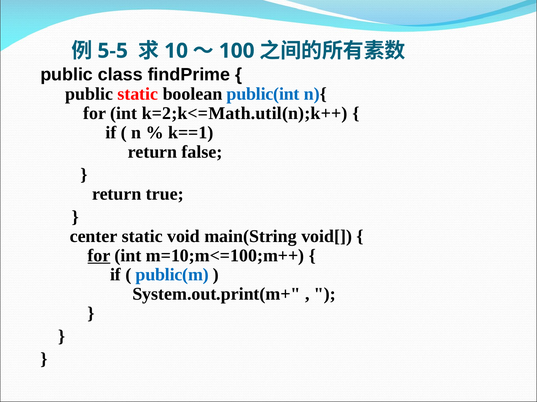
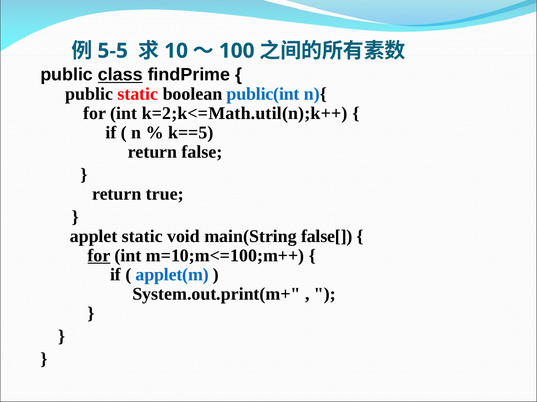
class underline: none -> present
k==1: k==1 -> k==5
center: center -> applet
void[: void[ -> false[
public(m: public(m -> applet(m
